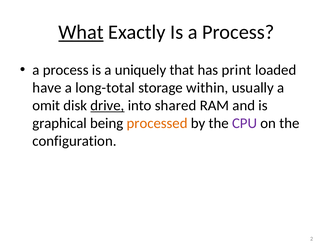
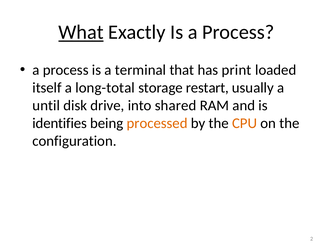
uniquely: uniquely -> terminal
have: have -> itself
within: within -> restart
omit: omit -> until
drive underline: present -> none
graphical: graphical -> identifies
CPU colour: purple -> orange
